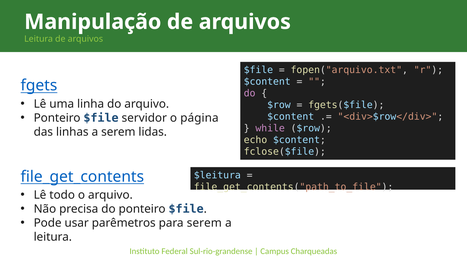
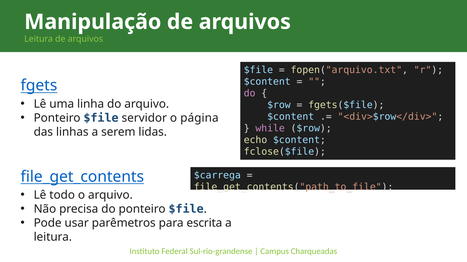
$leitura: $leitura -> $carrega
para serem: serem -> escrita
